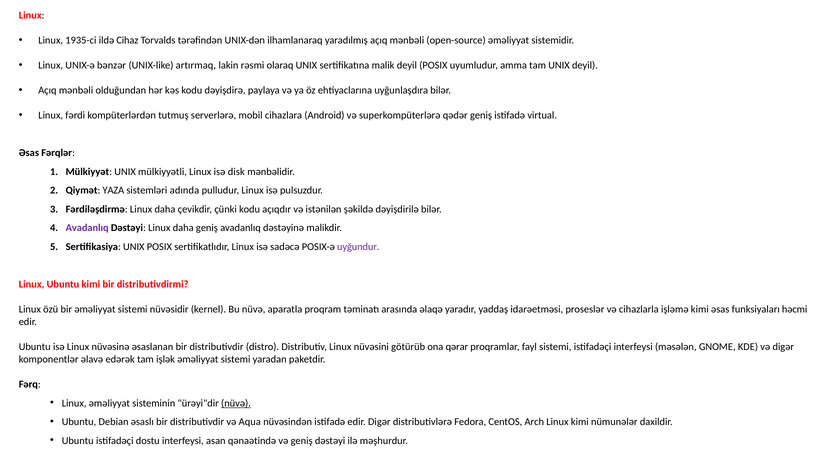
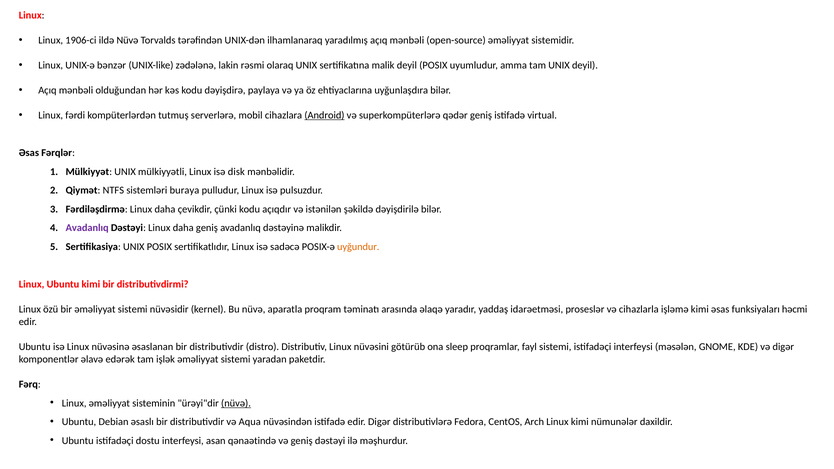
1935-ci: 1935-ci -> 1906-ci
ildə Cihaz: Cihaz -> Nüvə
artırmaq: artırmaq -> zədələnə
Android underline: none -> present
YAZA: YAZA -> NTFS
adında: adında -> buraya
uyğundur colour: purple -> orange
qərar: qərar -> sleep
